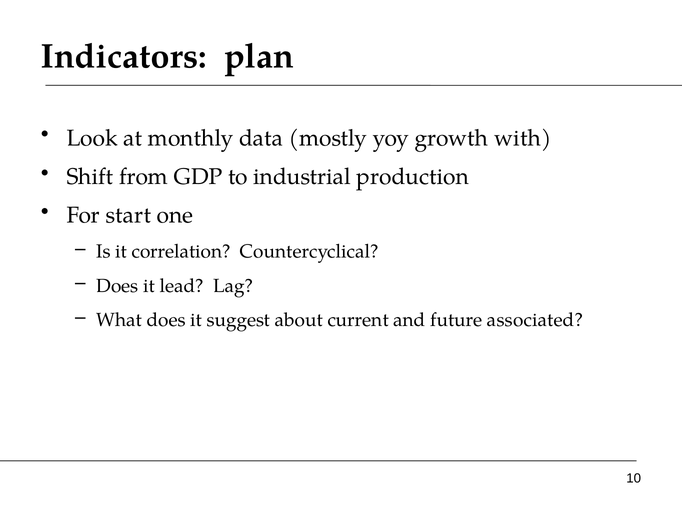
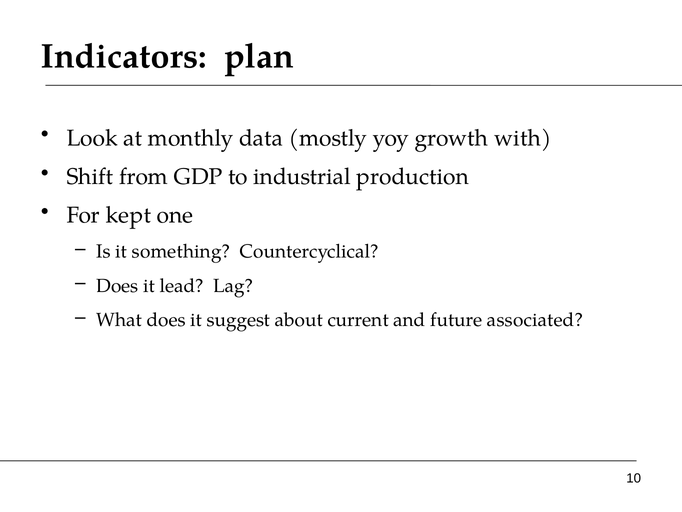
start: start -> kept
correlation: correlation -> something
